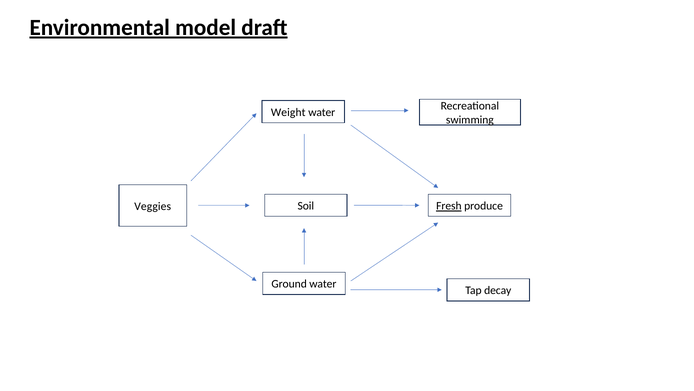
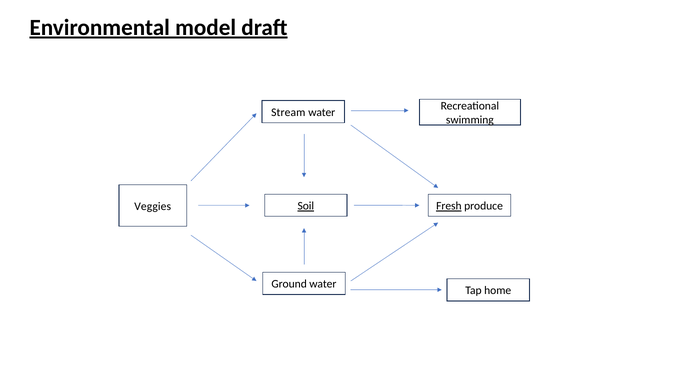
Weight: Weight -> Stream
Soil underline: none -> present
decay: decay -> home
